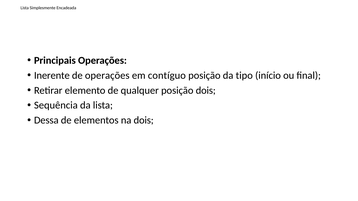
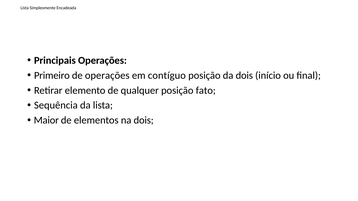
Inerente: Inerente -> Primeiro
da tipo: tipo -> dois
posição dois: dois -> fato
Dessa: Dessa -> Maior
